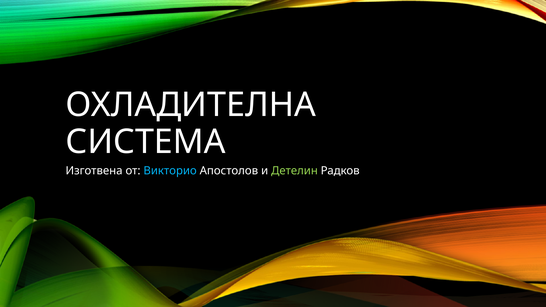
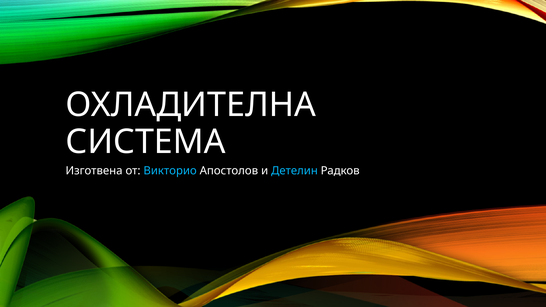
Детелин colour: light green -> light blue
